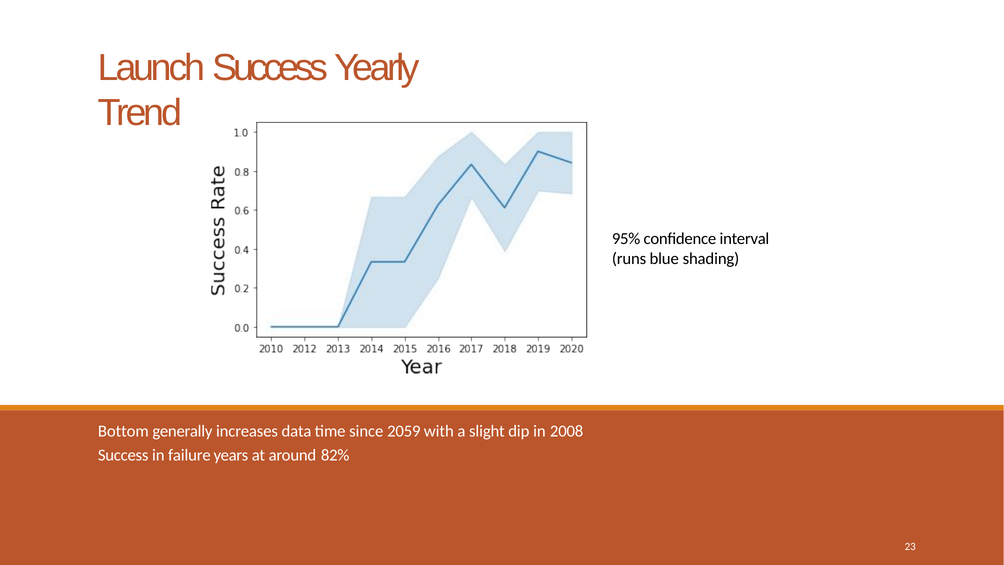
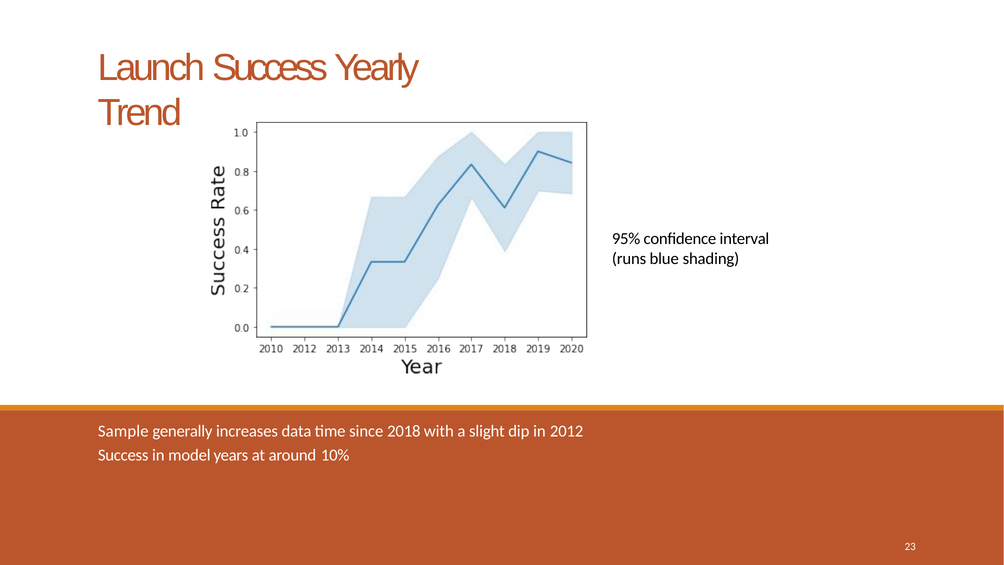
Bottom: Bottom -> Sample
2059: 2059 -> 2018
2008: 2008 -> 2012
failure: failure -> model
82%: 82% -> 10%
